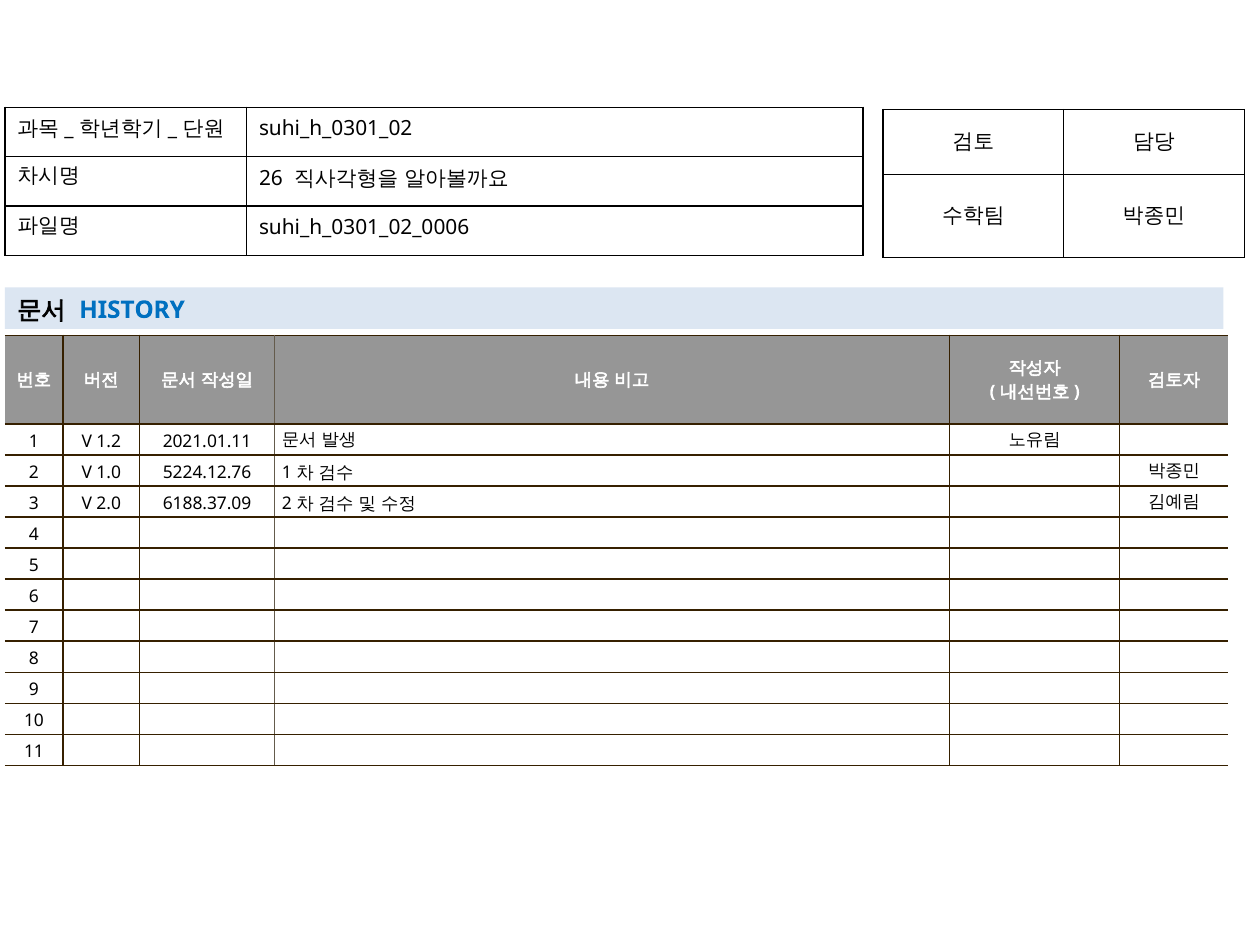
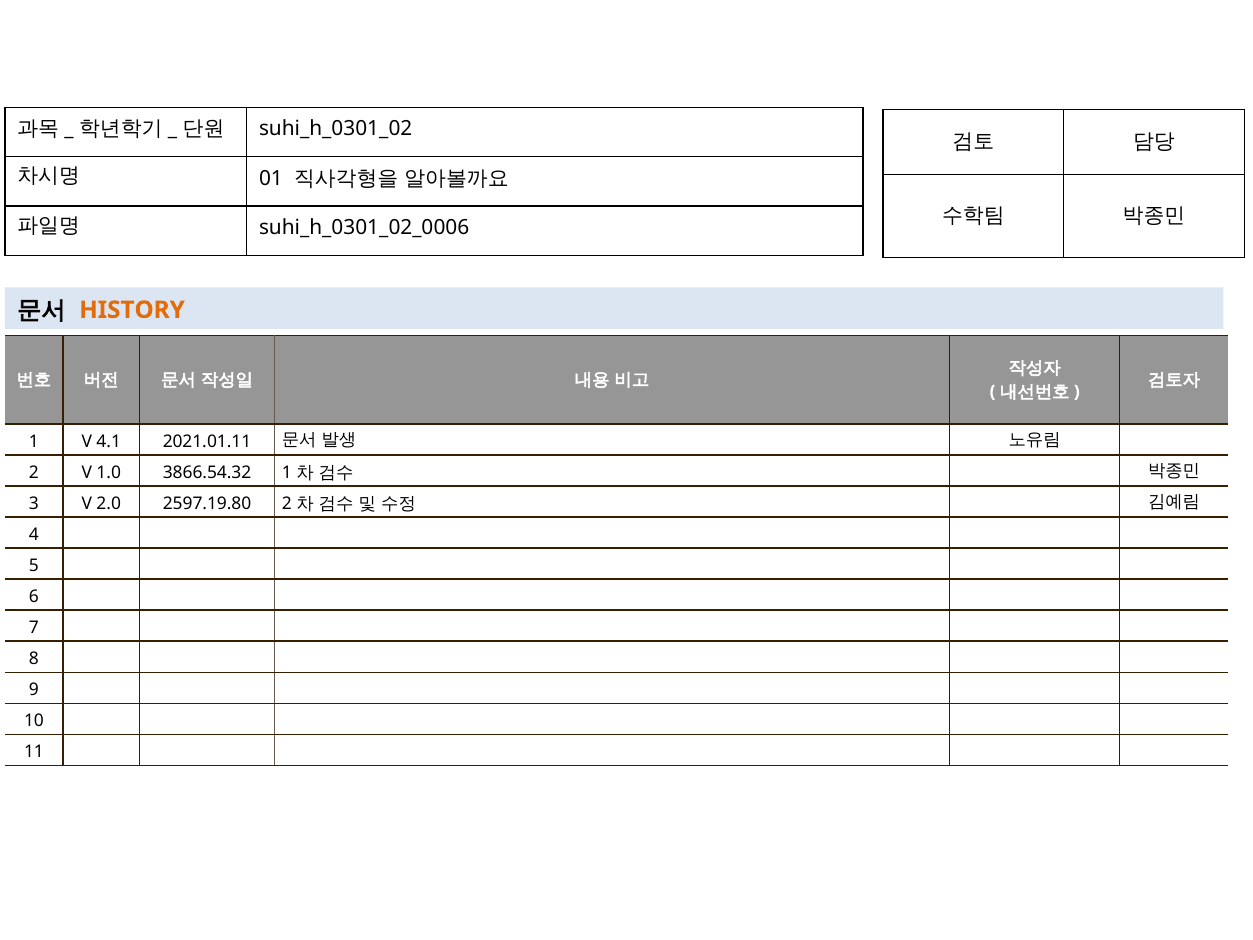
26: 26 -> 01
HISTORY colour: blue -> orange
1.2: 1.2 -> 4.1
5224.12.76: 5224.12.76 -> 3866.54.32
6188.37.09: 6188.37.09 -> 2597.19.80
